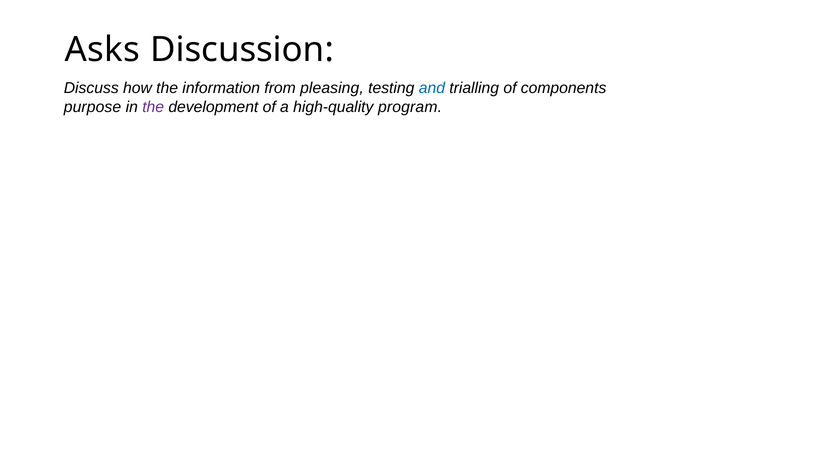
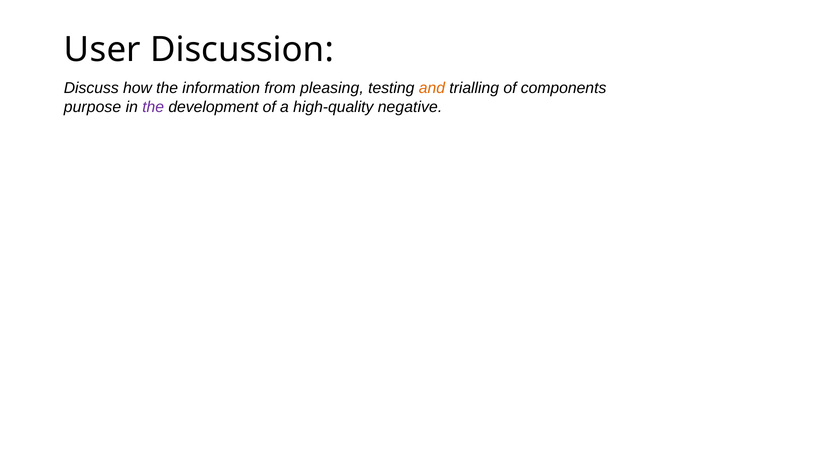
Asks: Asks -> User
and colour: blue -> orange
program: program -> negative
